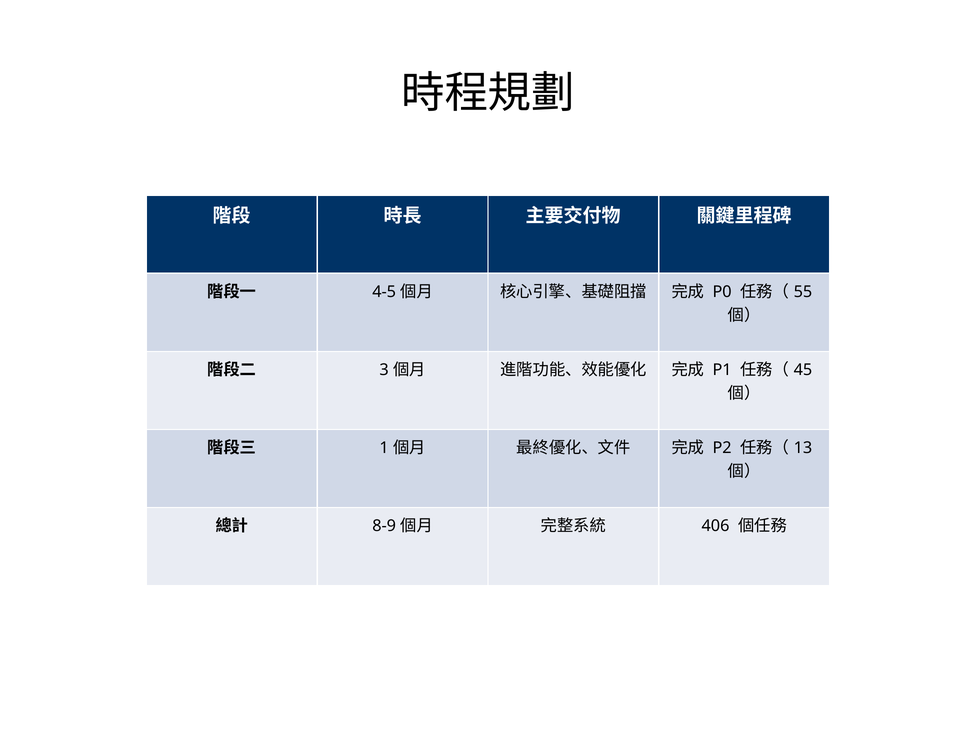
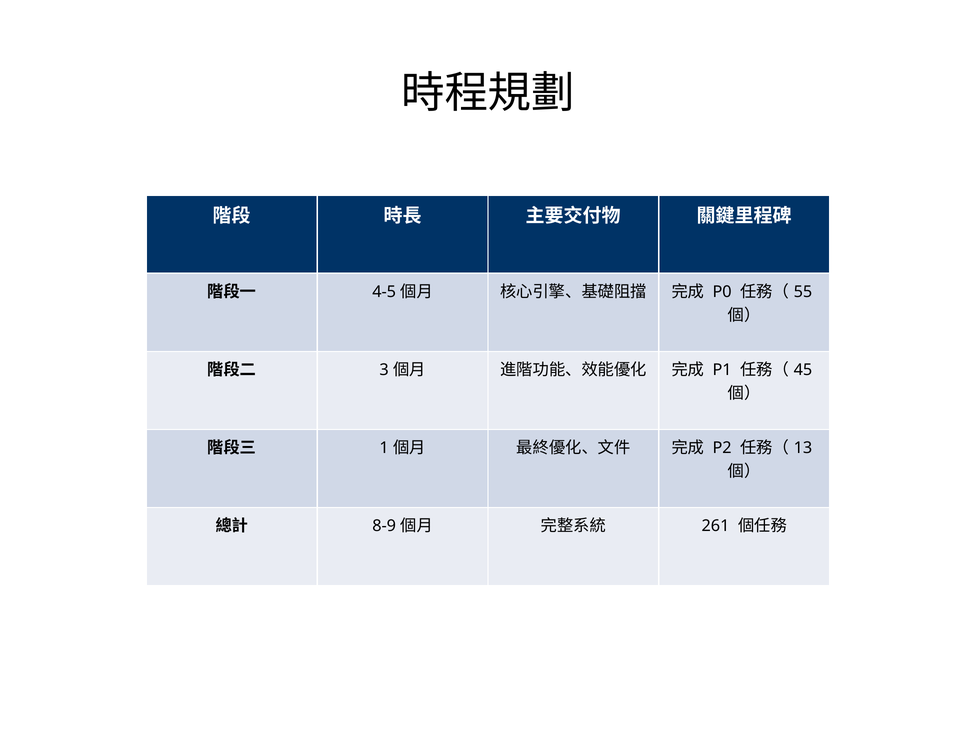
406: 406 -> 261
